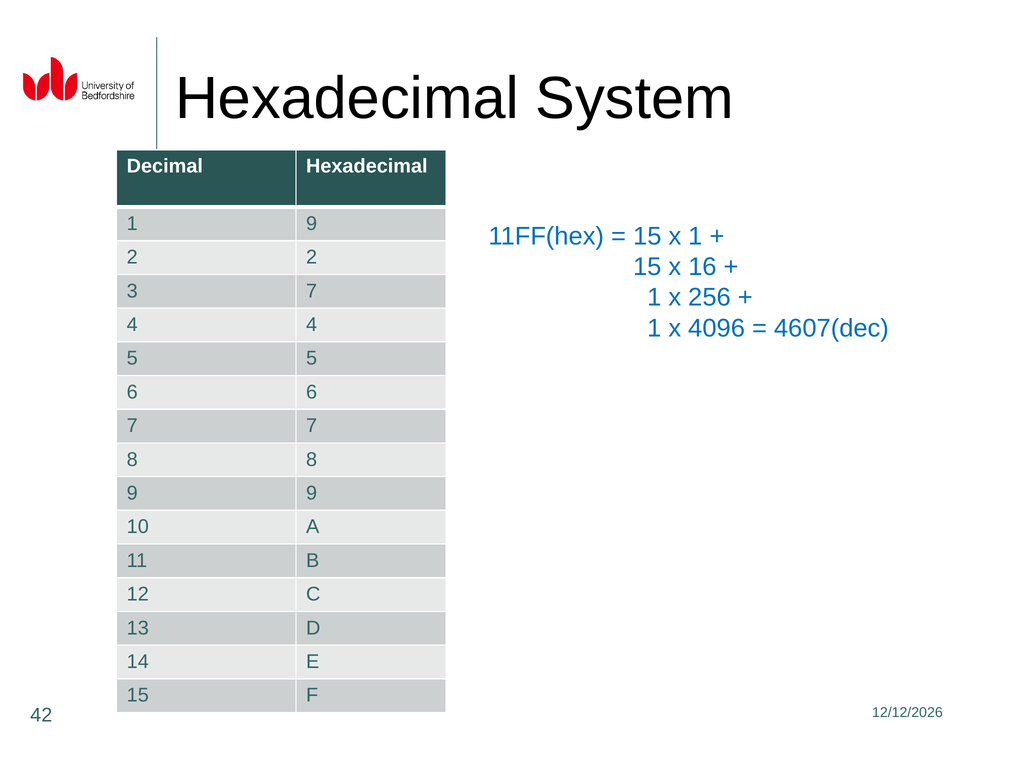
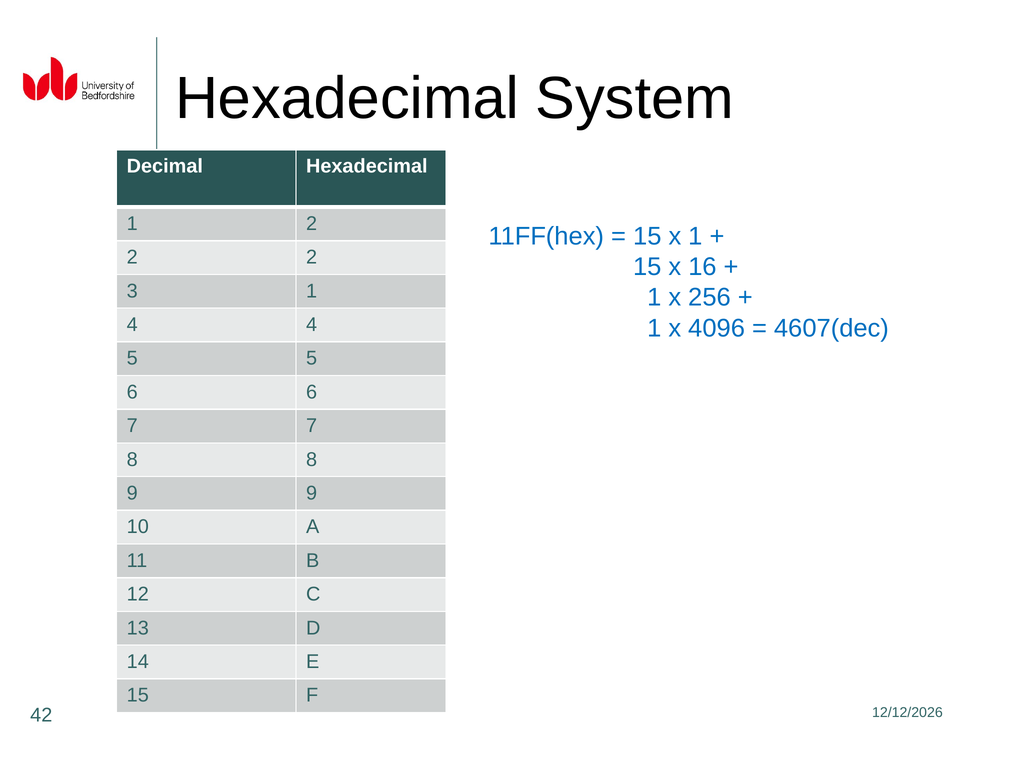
1 9: 9 -> 2
3 7: 7 -> 1
